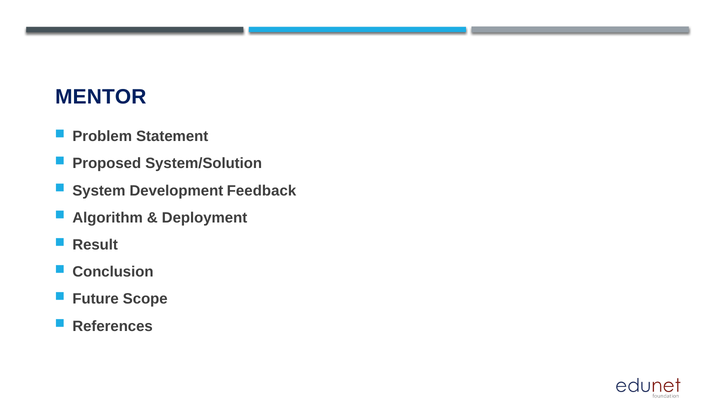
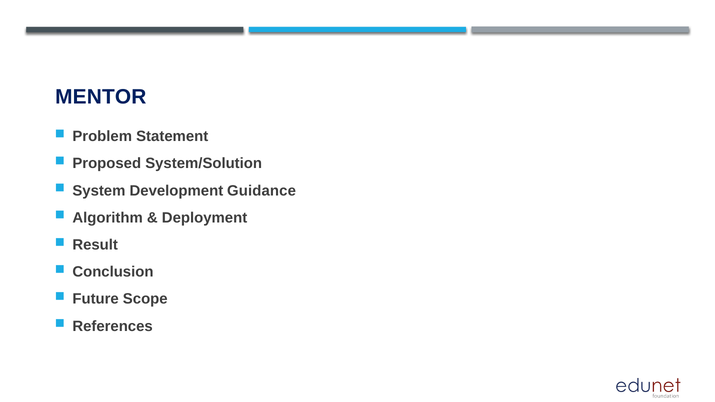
Feedback: Feedback -> Guidance
